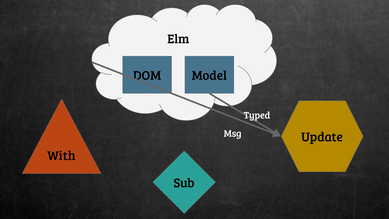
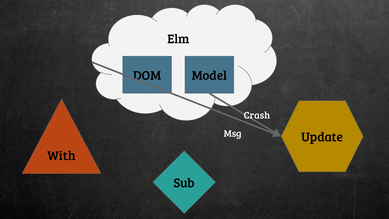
Typed: Typed -> Crash
